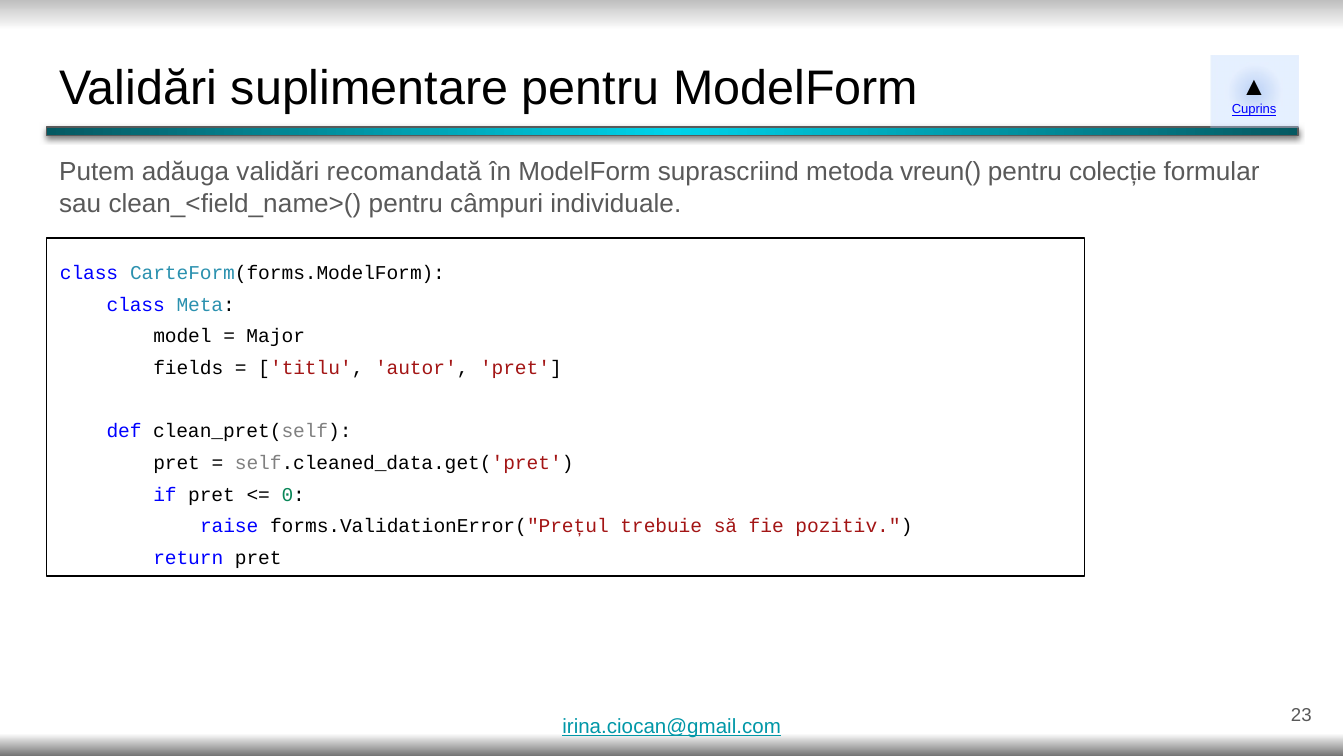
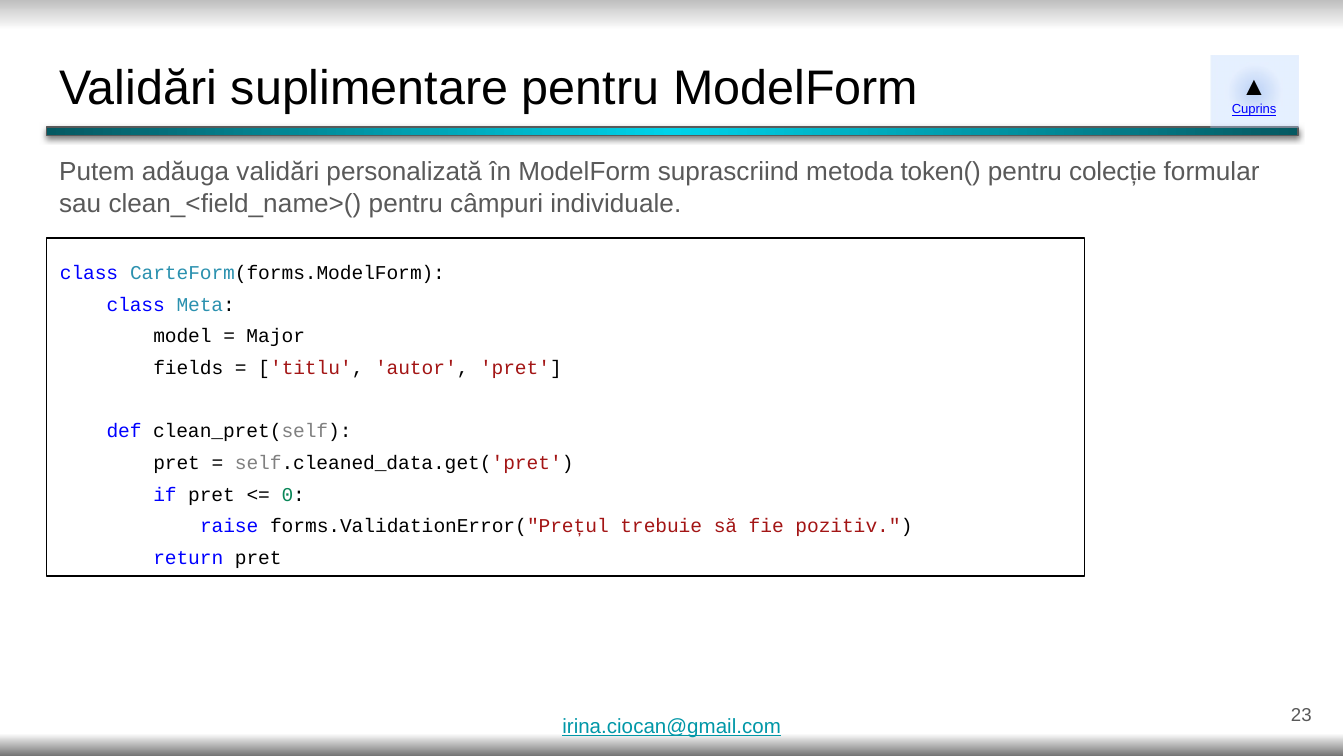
recomandată: recomandată -> personalizată
vreun(: vreun( -> token(
